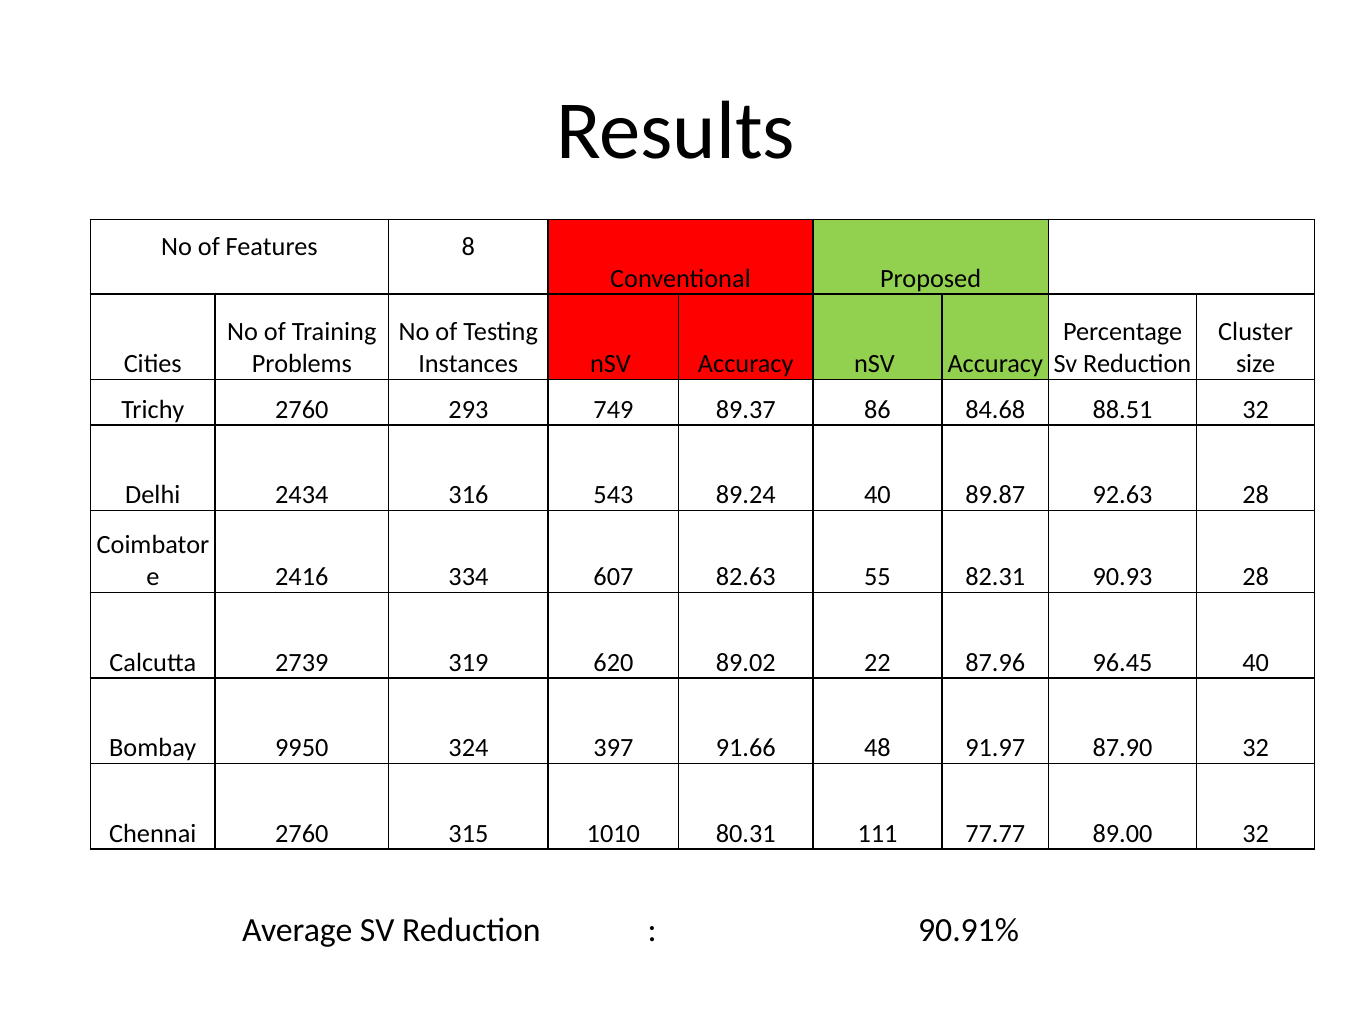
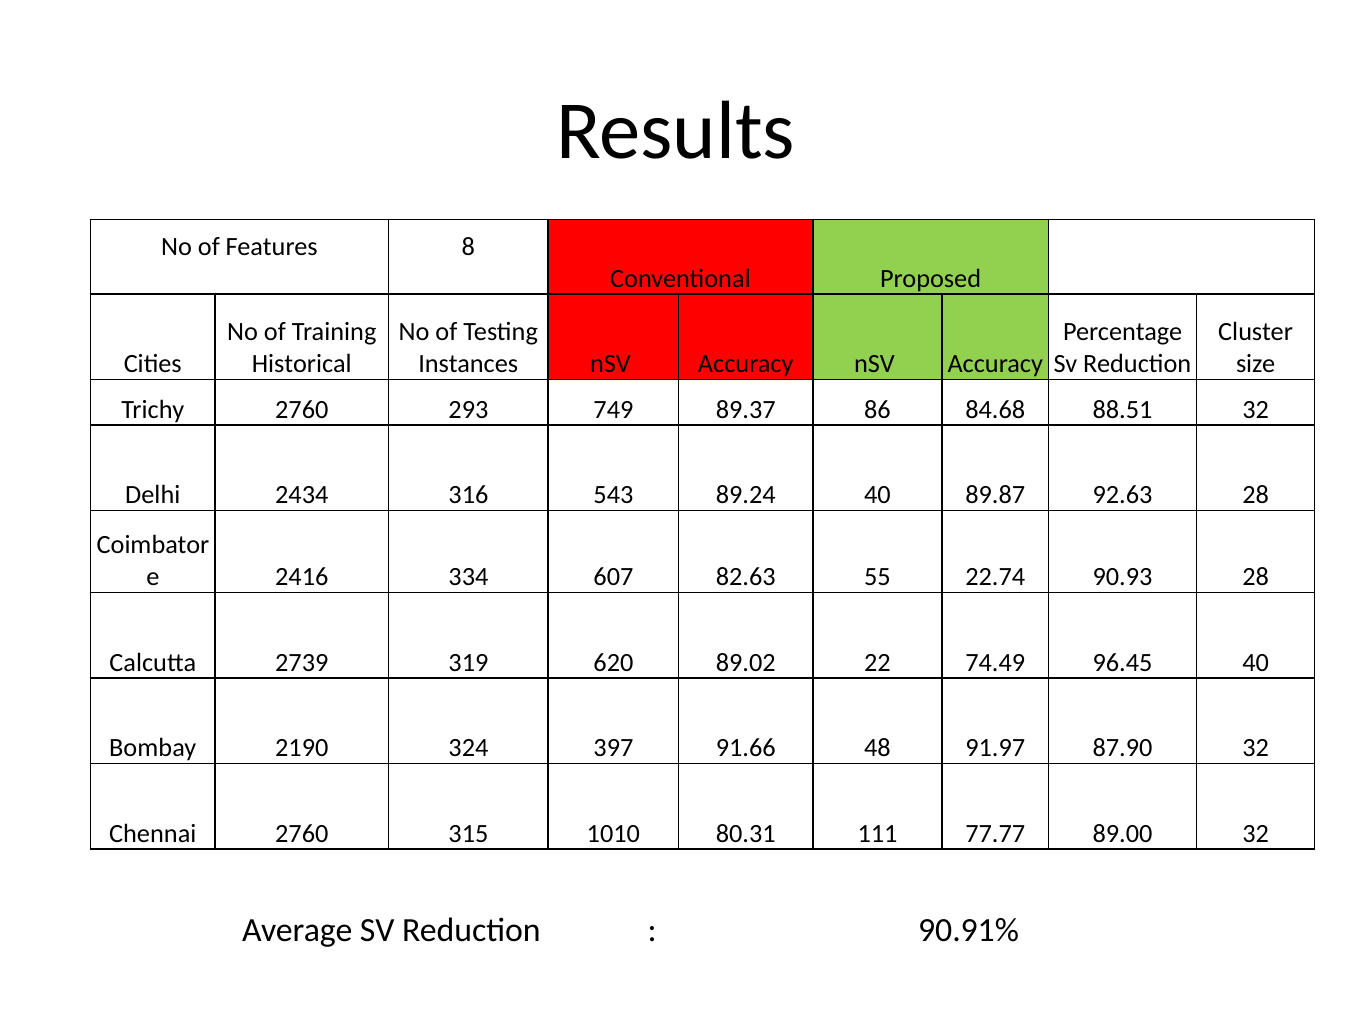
Problems: Problems -> Historical
82.31: 82.31 -> 22.74
87.96: 87.96 -> 74.49
9950: 9950 -> 2190
